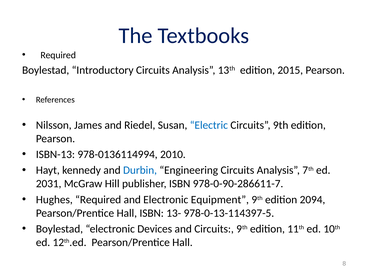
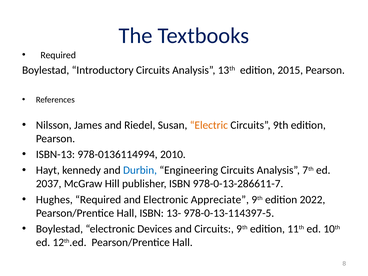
Electric colour: blue -> orange
2031: 2031 -> 2037
978-0-90-286611-7: 978-0-90-286611-7 -> 978-0-13-286611-7
Equipment: Equipment -> Appreciate
2094: 2094 -> 2022
